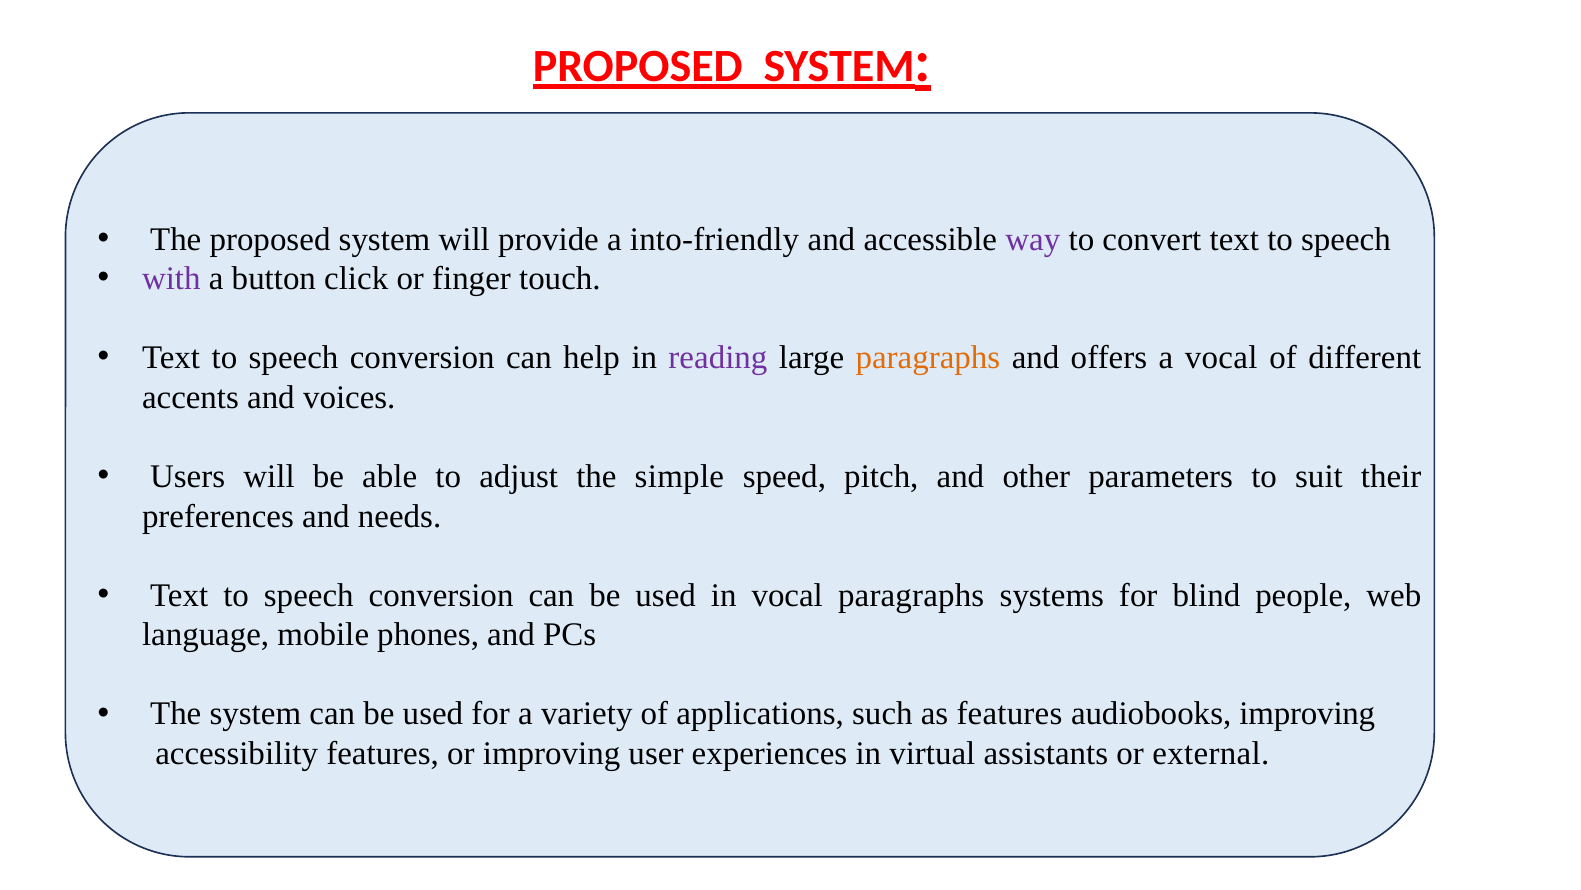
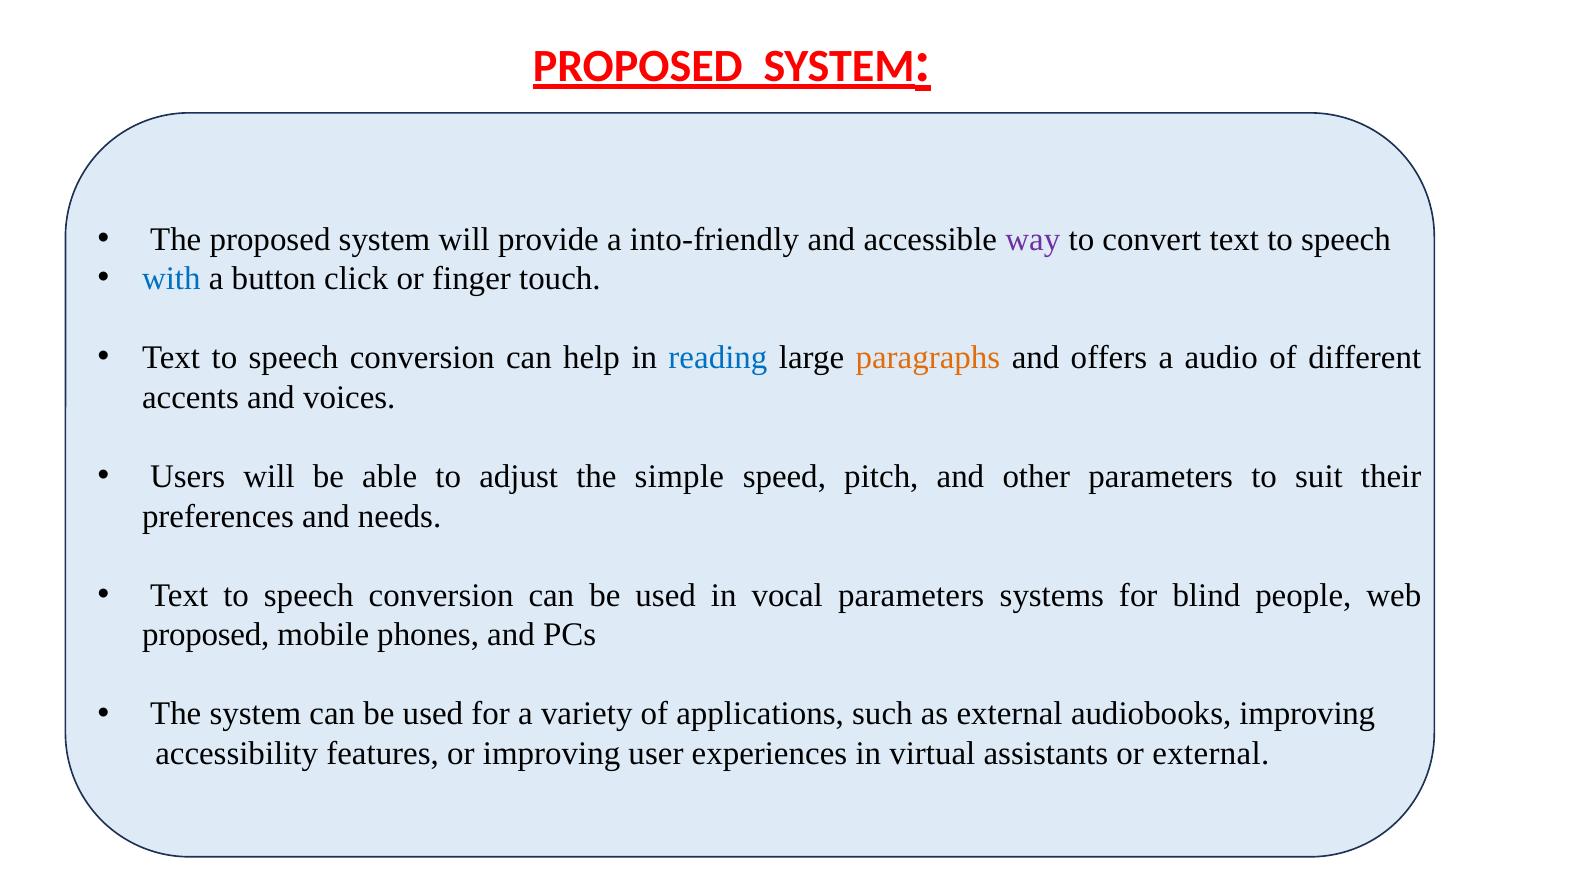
with colour: purple -> blue
reading colour: purple -> blue
a vocal: vocal -> audio
vocal paragraphs: paragraphs -> parameters
language at (206, 634): language -> proposed
as features: features -> external
